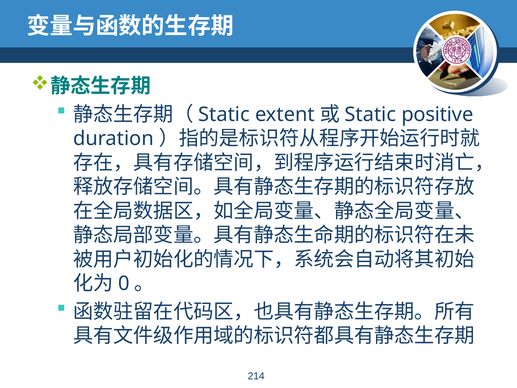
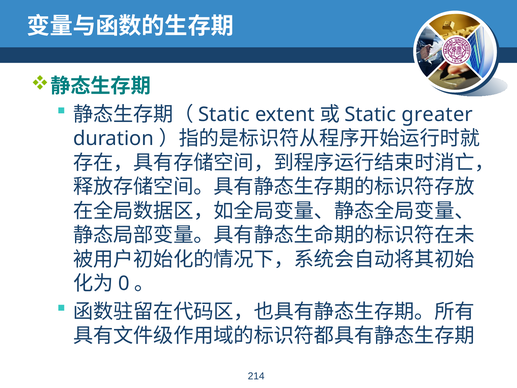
positive: positive -> greater
